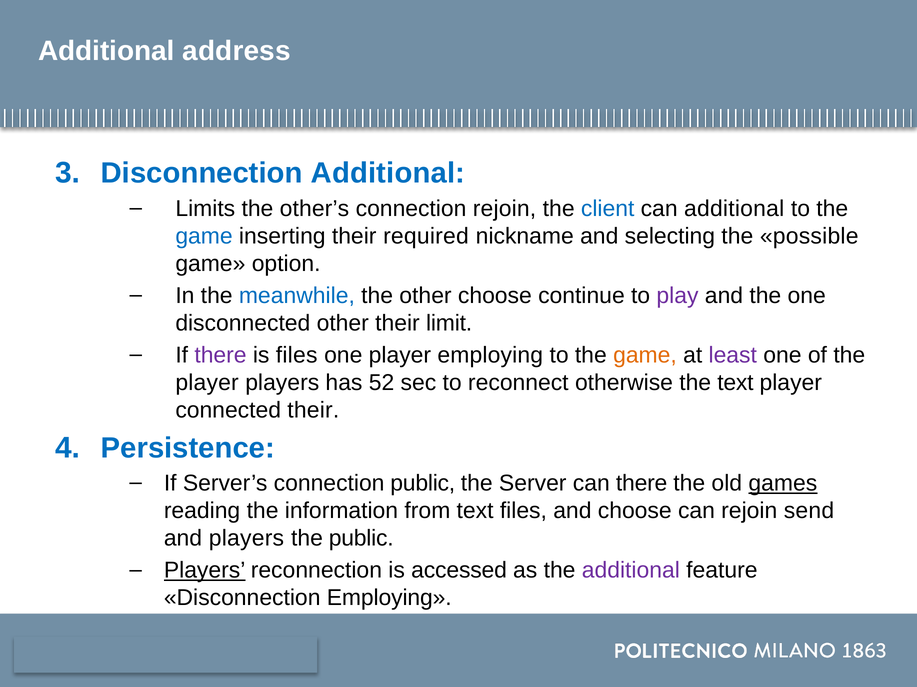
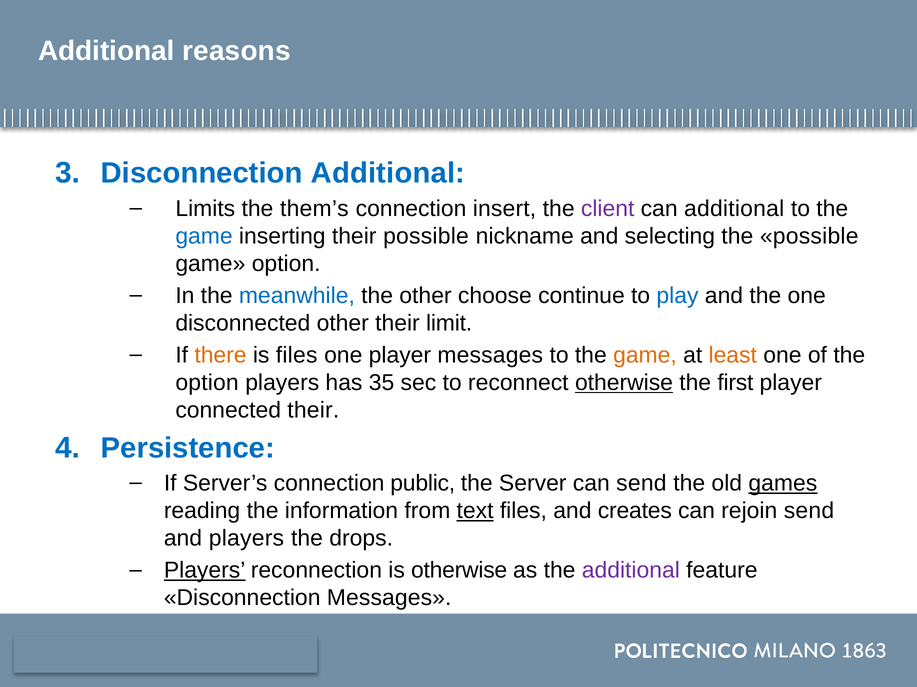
address: address -> reasons
other’s: other’s -> them’s
connection rejoin: rejoin -> insert
client colour: blue -> purple
their required: required -> possible
play colour: purple -> blue
there at (221, 356) colour: purple -> orange
player employing: employing -> messages
least colour: purple -> orange
player at (207, 383): player -> option
52: 52 -> 35
otherwise at (624, 383) underline: none -> present
the text: text -> first
can there: there -> send
text at (475, 511) underline: none -> present
and choose: choose -> creates
the public: public -> drops
is accessed: accessed -> otherwise
Disconnection Employing: Employing -> Messages
